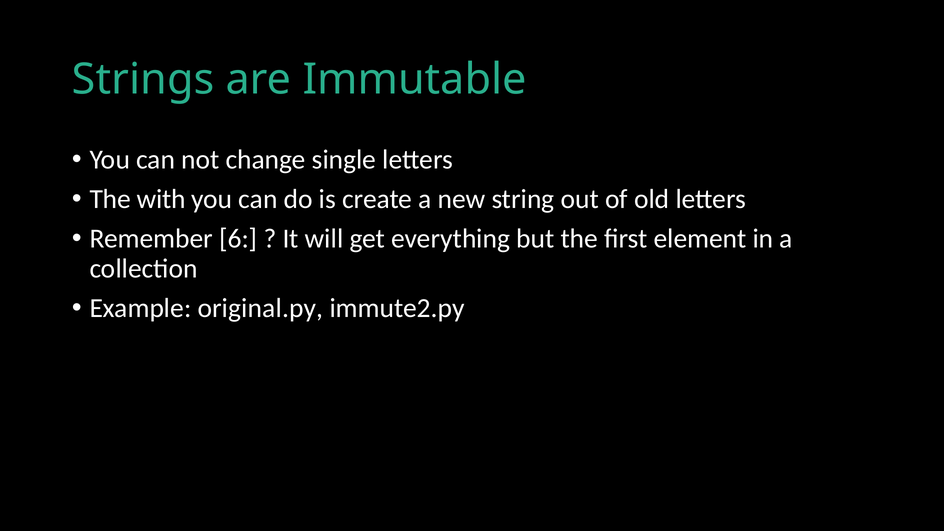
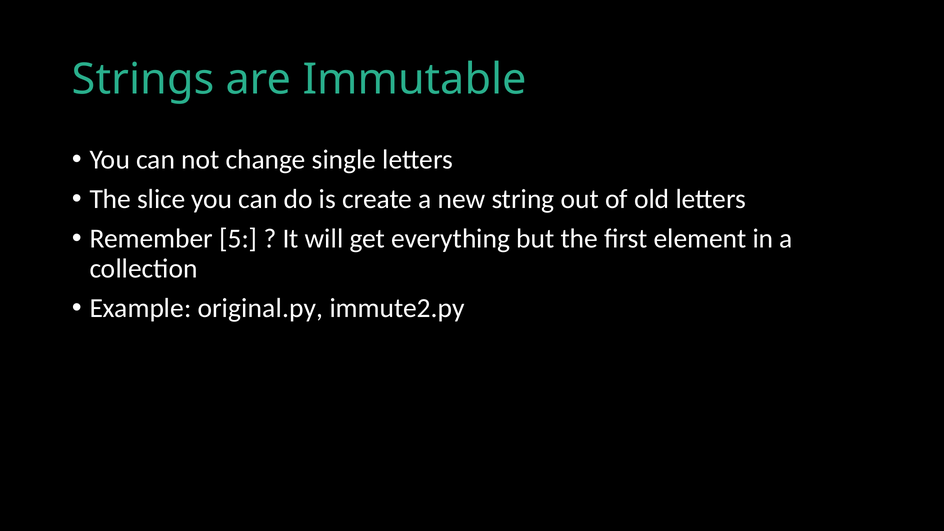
with: with -> slice
6: 6 -> 5
